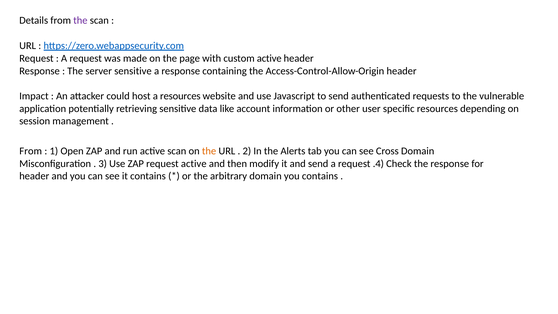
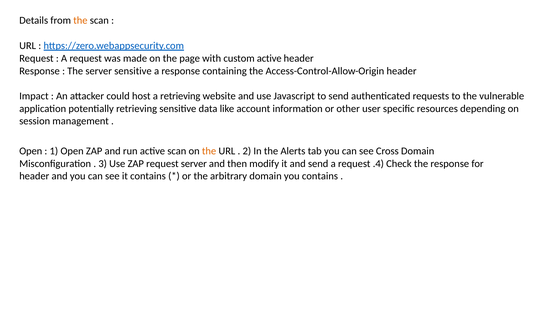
the at (80, 20) colour: purple -> orange
a resources: resources -> retrieving
From at (31, 151): From -> Open
request active: active -> server
